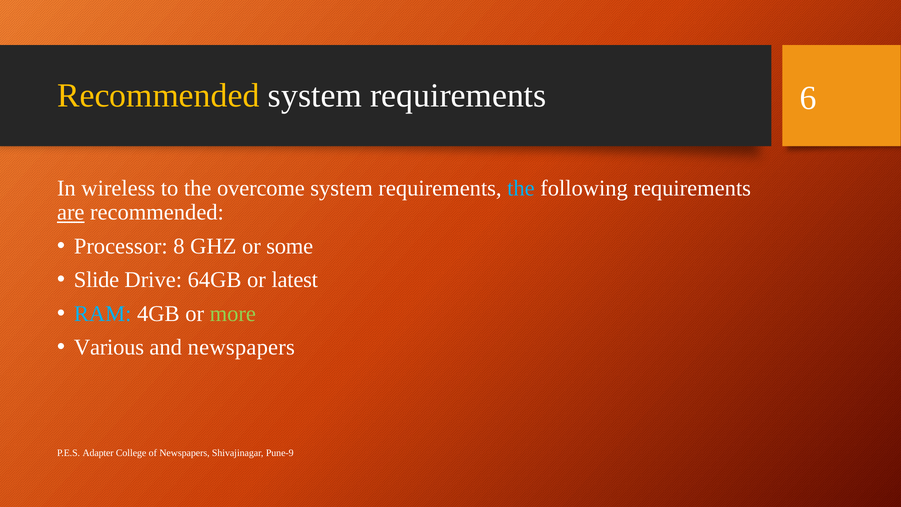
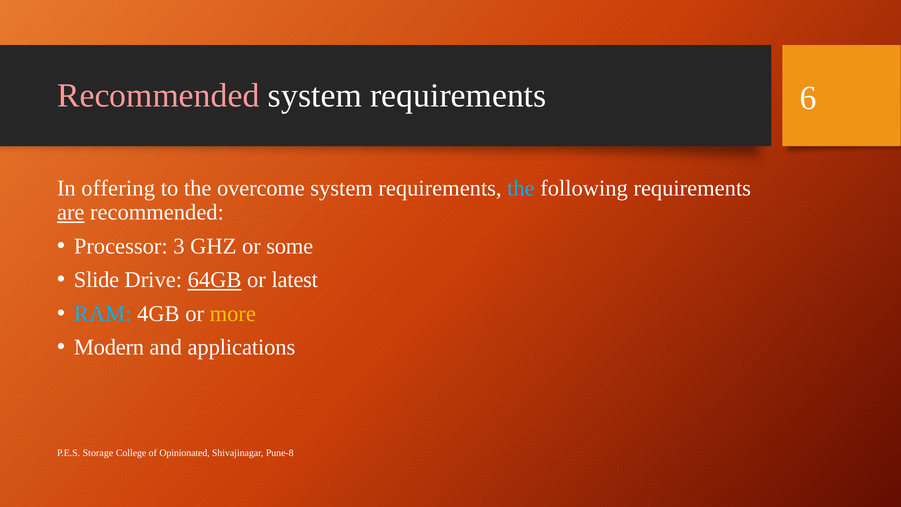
Recommended at (158, 95) colour: yellow -> pink
wireless: wireless -> offering
8: 8 -> 3
64GB underline: none -> present
more colour: light green -> yellow
Various: Various -> Modern
and newspapers: newspapers -> applications
Adapter: Adapter -> Storage
of Newspapers: Newspapers -> Opinionated
Pune-9: Pune-9 -> Pune-8
